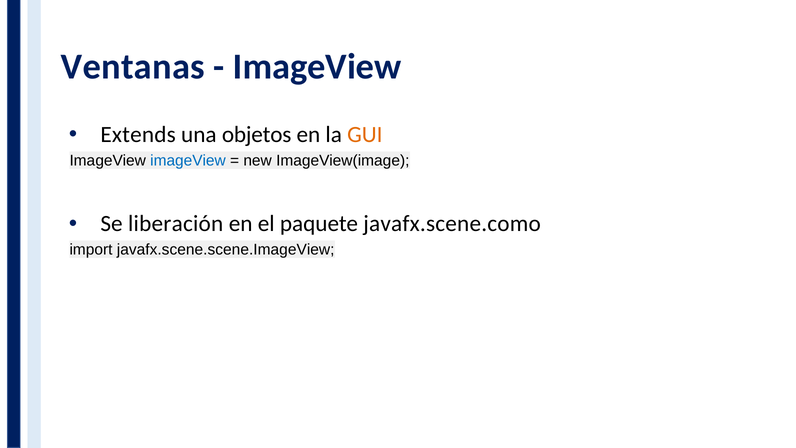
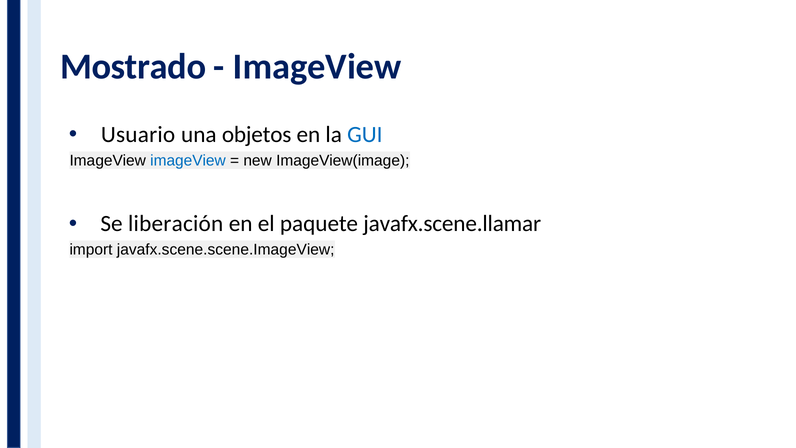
Ventanas: Ventanas -> Mostrado
Extends: Extends -> Usuario
GUI colour: orange -> blue
javafx.scene.como: javafx.scene.como -> javafx.scene.llamar
